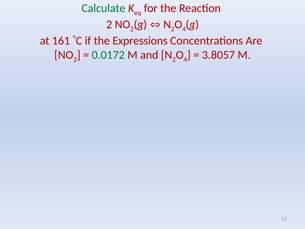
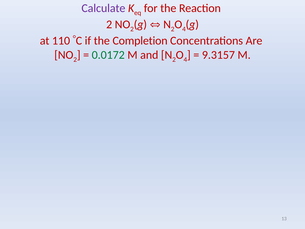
Calculate colour: green -> purple
161: 161 -> 110
Expressions: Expressions -> Completion
3.8057: 3.8057 -> 9.3157
